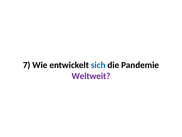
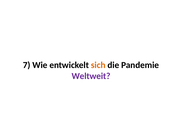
sich colour: blue -> orange
